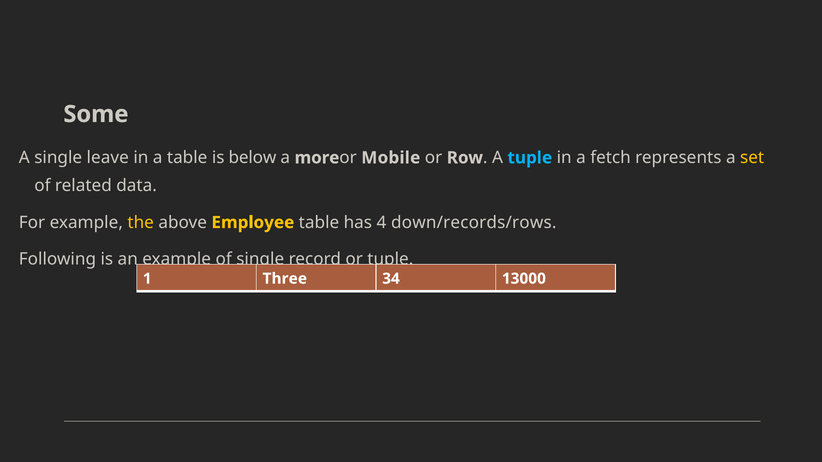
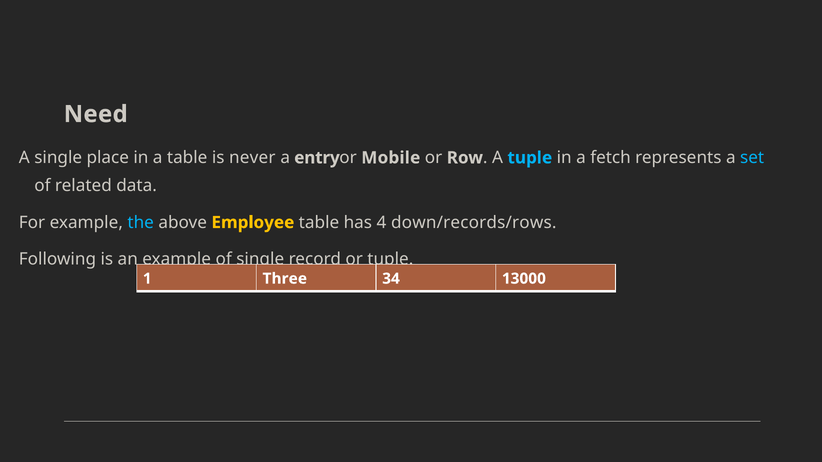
Some: Some -> Need
leave: leave -> place
below: below -> never
more: more -> entry
set colour: yellow -> light blue
the colour: yellow -> light blue
